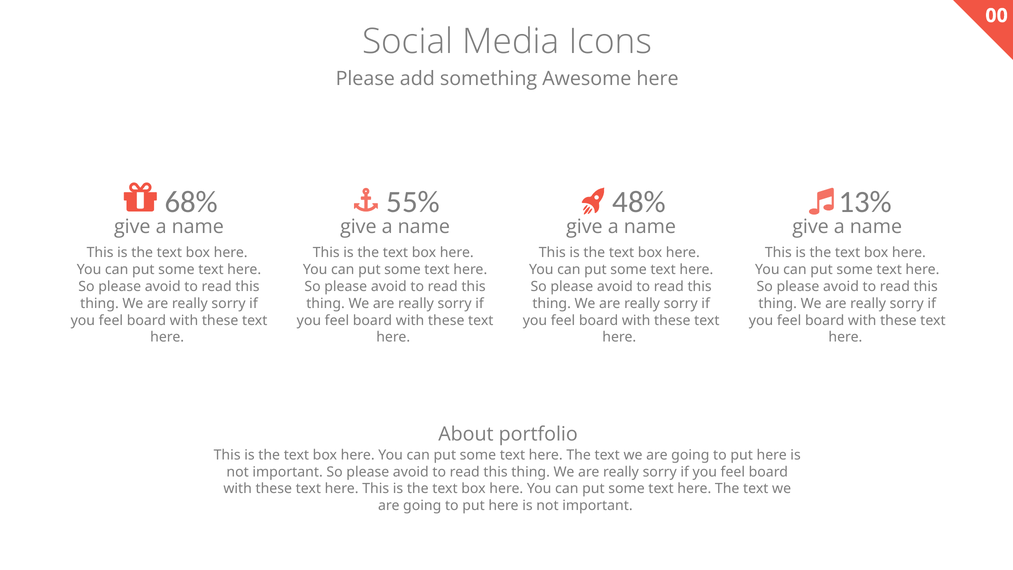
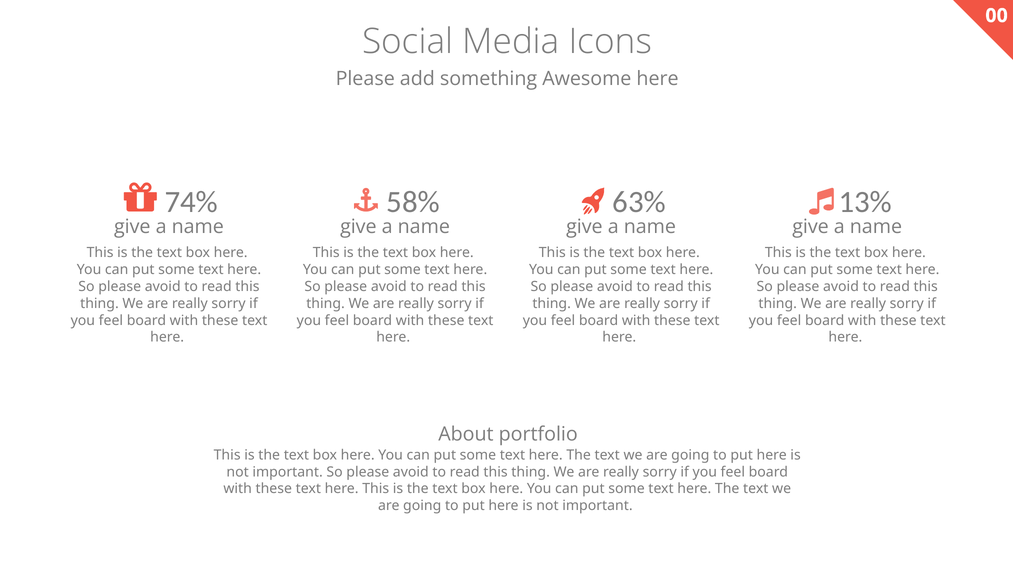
68%: 68% -> 74%
55%: 55% -> 58%
48%: 48% -> 63%
